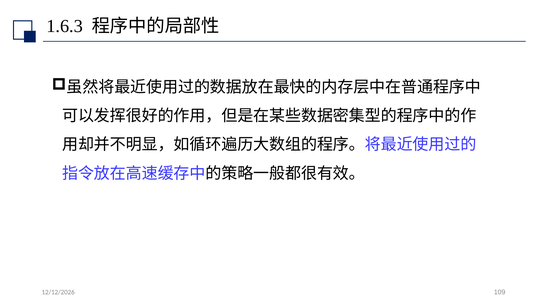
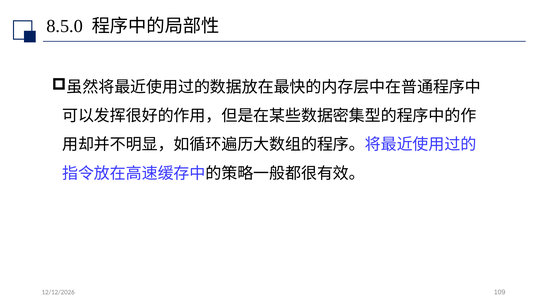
1.6.3: 1.6.3 -> 8.5.0
